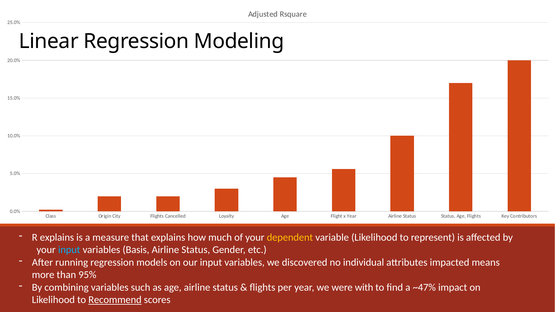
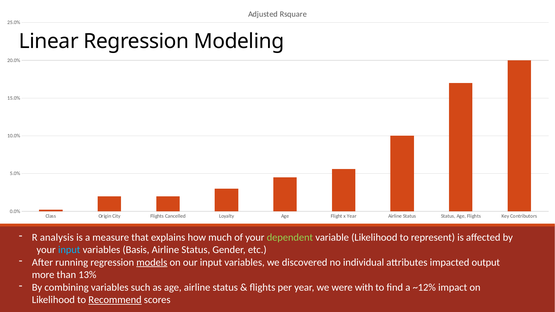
R explains: explains -> analysis
dependent colour: yellow -> light green
models underline: none -> present
means: means -> output
95%: 95% -> 13%
~47%: ~47% -> ~12%
